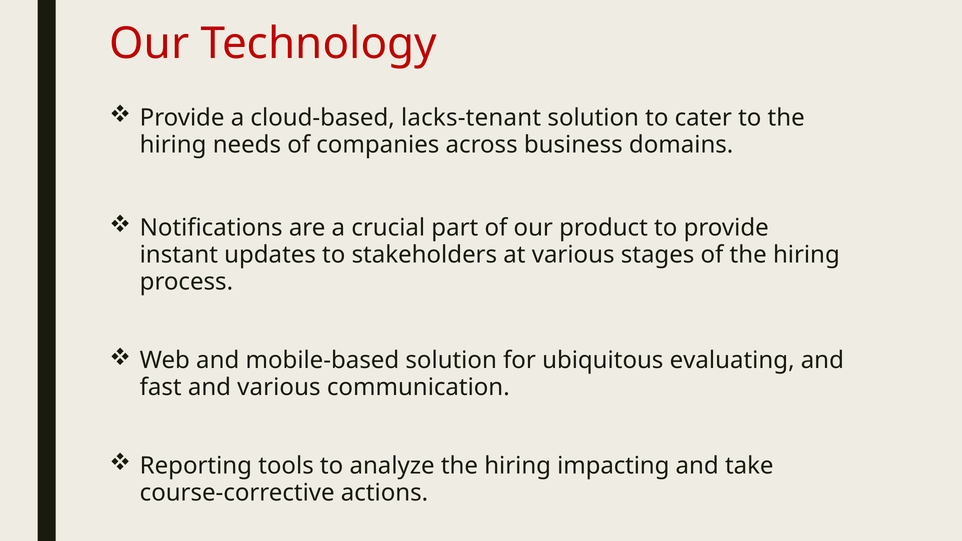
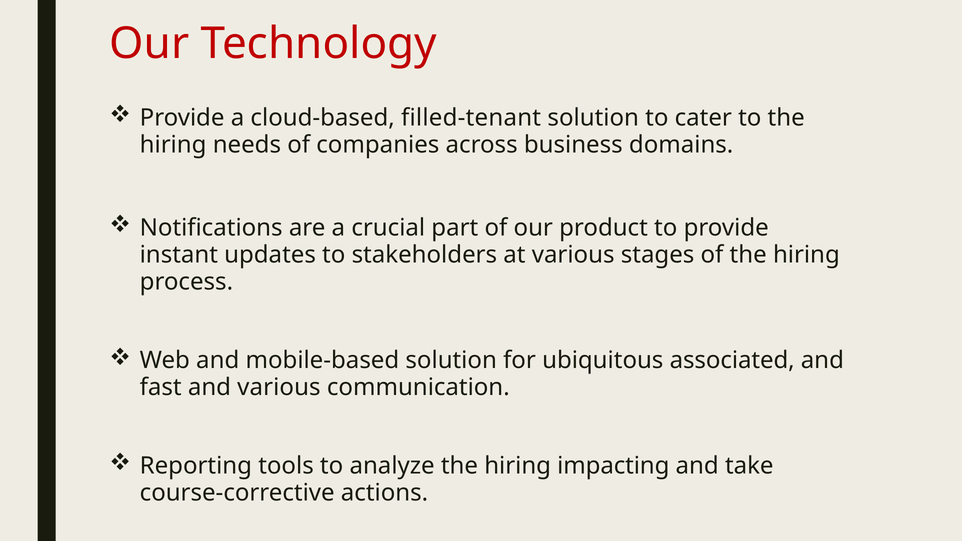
lacks-tenant: lacks-tenant -> filled-tenant
evaluating: evaluating -> associated
